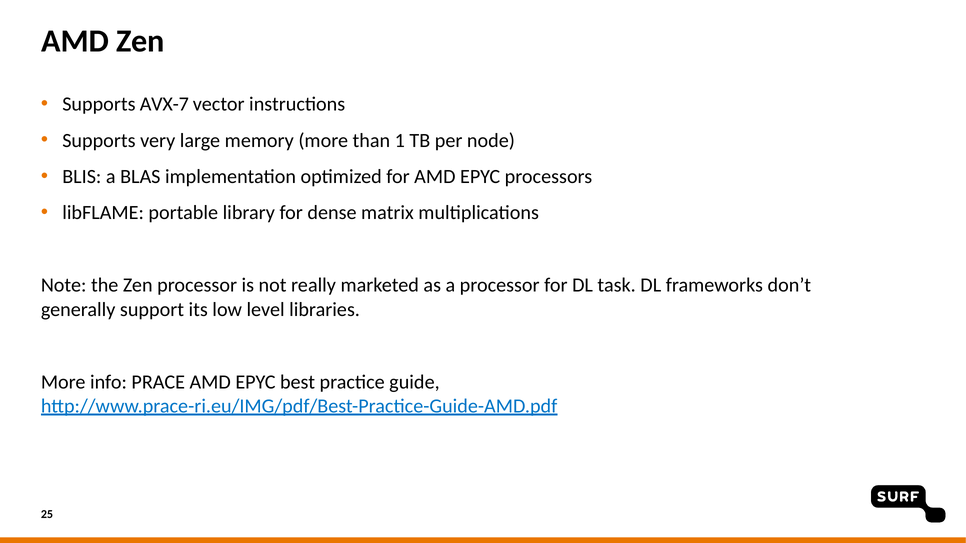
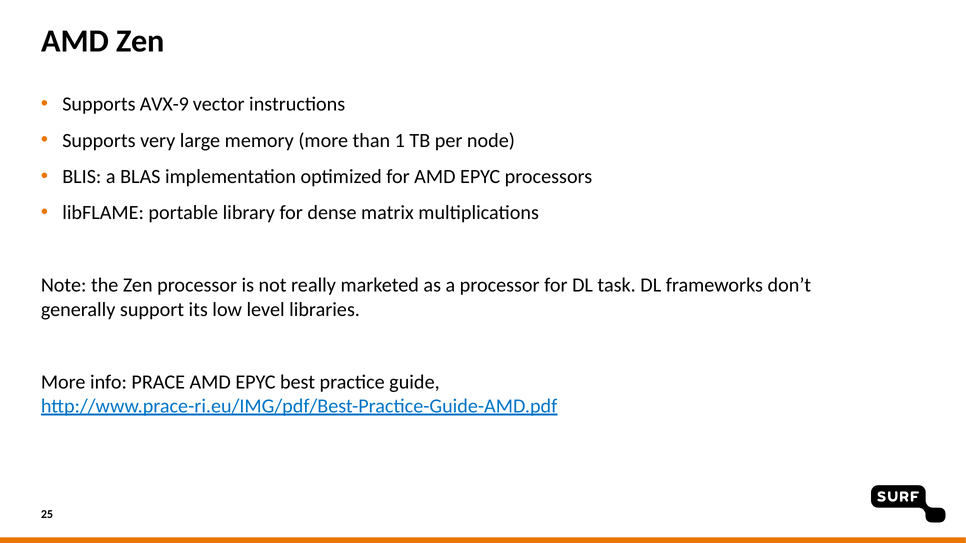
AVX-7: AVX-7 -> AVX-9
